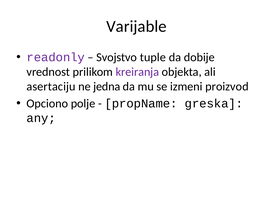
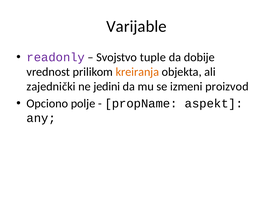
kreiranja colour: purple -> orange
asertaciju: asertaciju -> zajednički
jedna: jedna -> jedini
greska: greska -> aspekt
